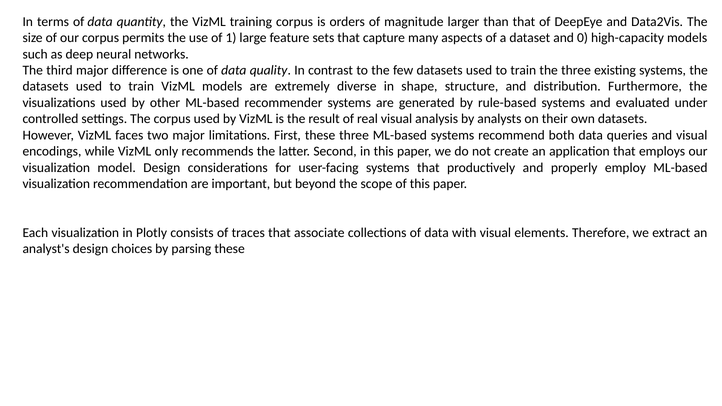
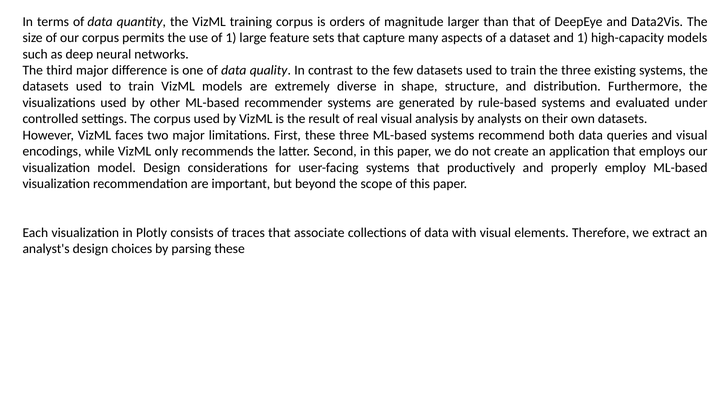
and 0: 0 -> 1
